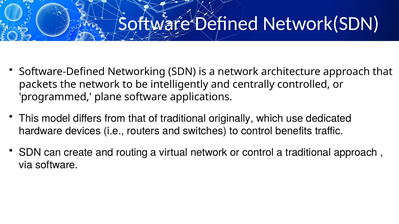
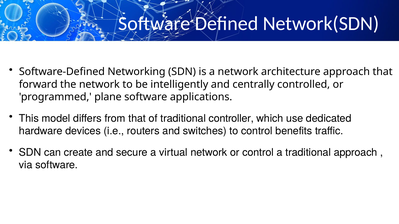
packets: packets -> forward
originally: originally -> controller
routing: routing -> secure
